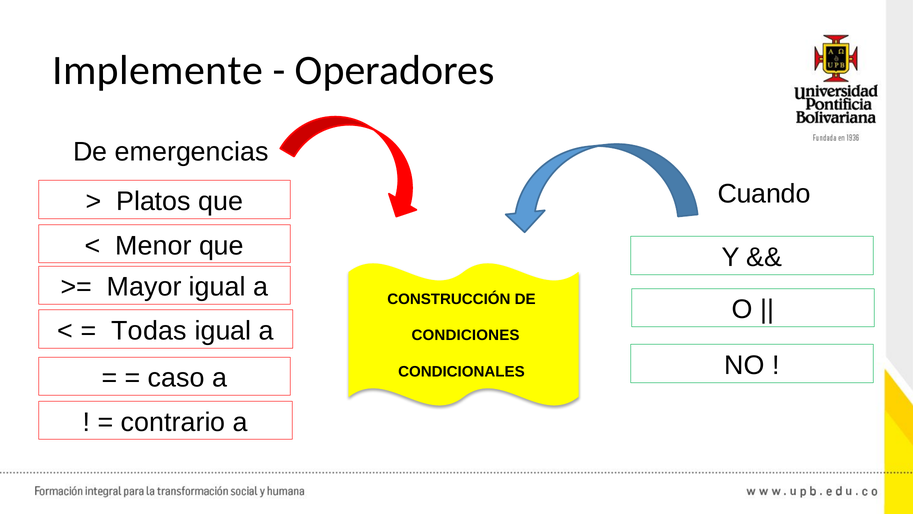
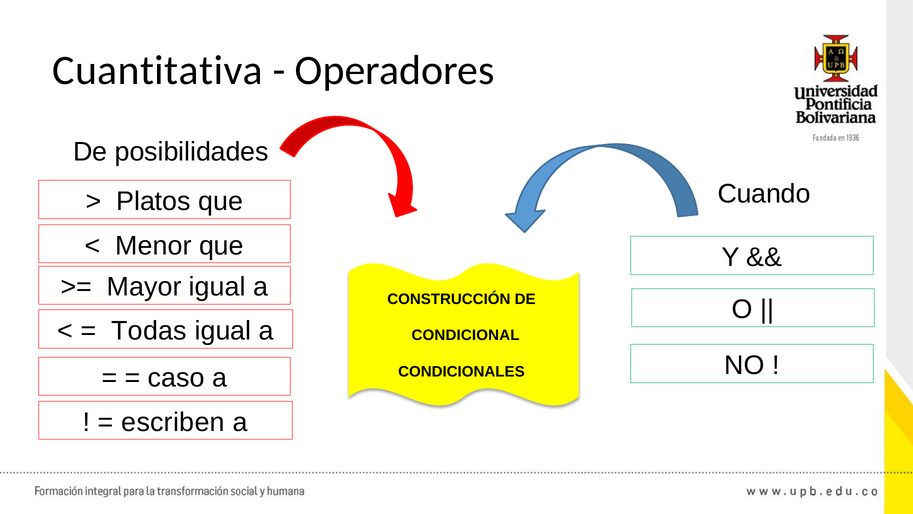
Implemente: Implemente -> Cuantitativa
emergencias: emergencias -> posibilidades
CONDICIONES: CONDICIONES -> CONDICIONAL
contrario: contrario -> escriben
